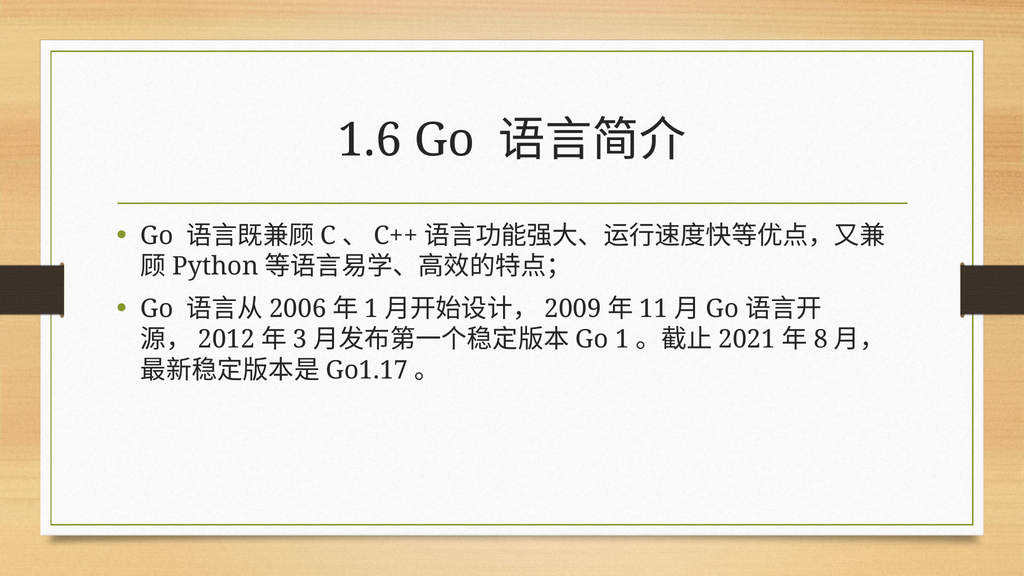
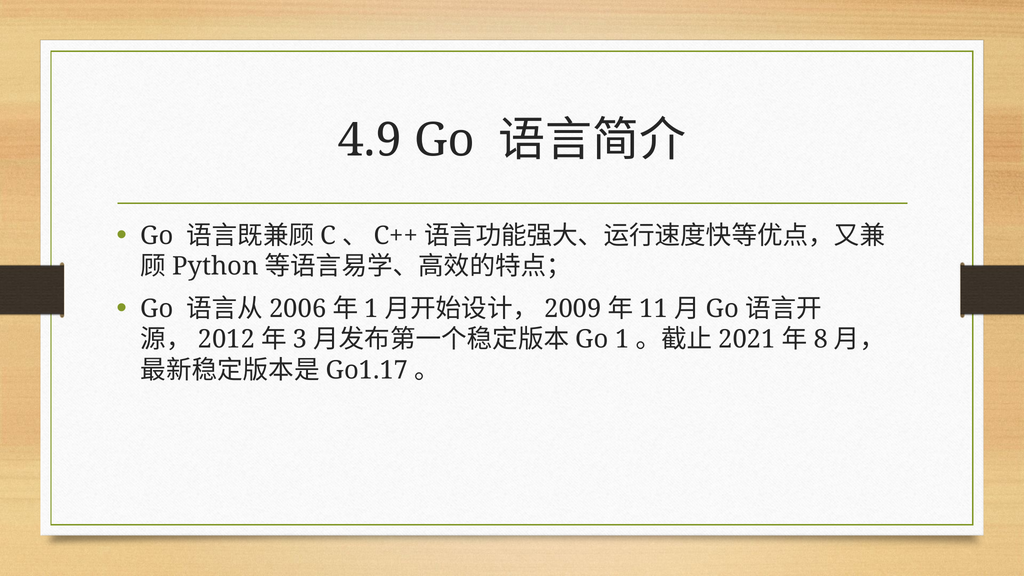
1.6: 1.6 -> 4.9
